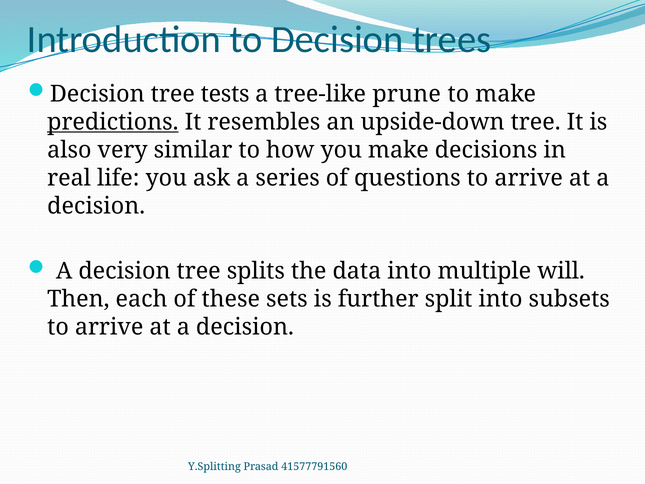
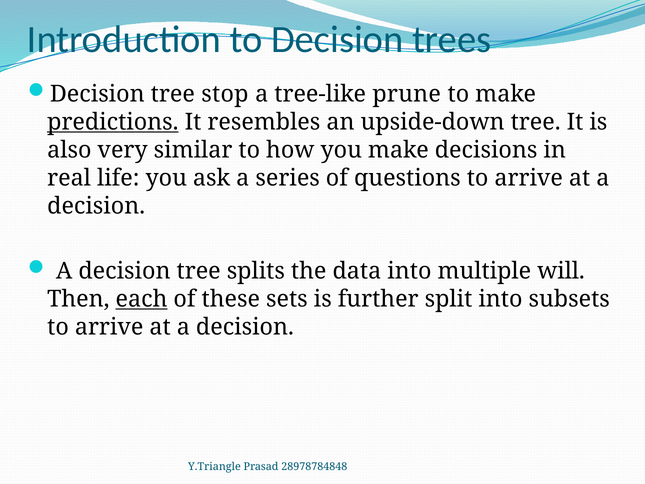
tests: tests -> stop
each underline: none -> present
Y.Splitting: Y.Splitting -> Y.Triangle
41577791560: 41577791560 -> 28978784848
